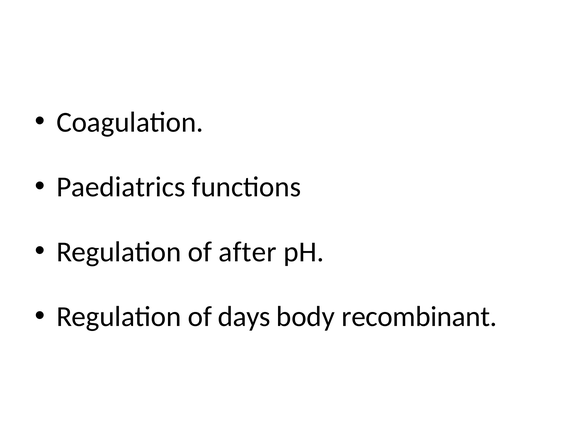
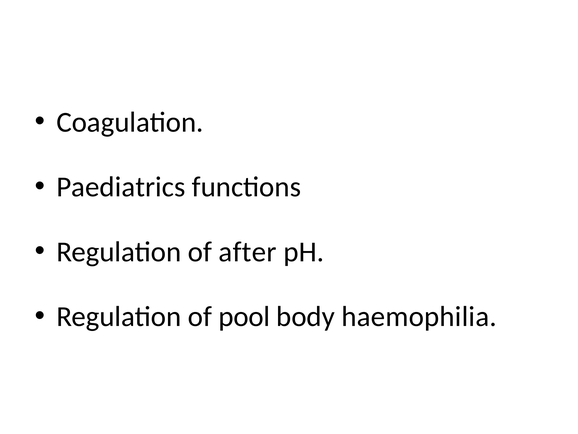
days: days -> pool
recombinant: recombinant -> haemophilia
